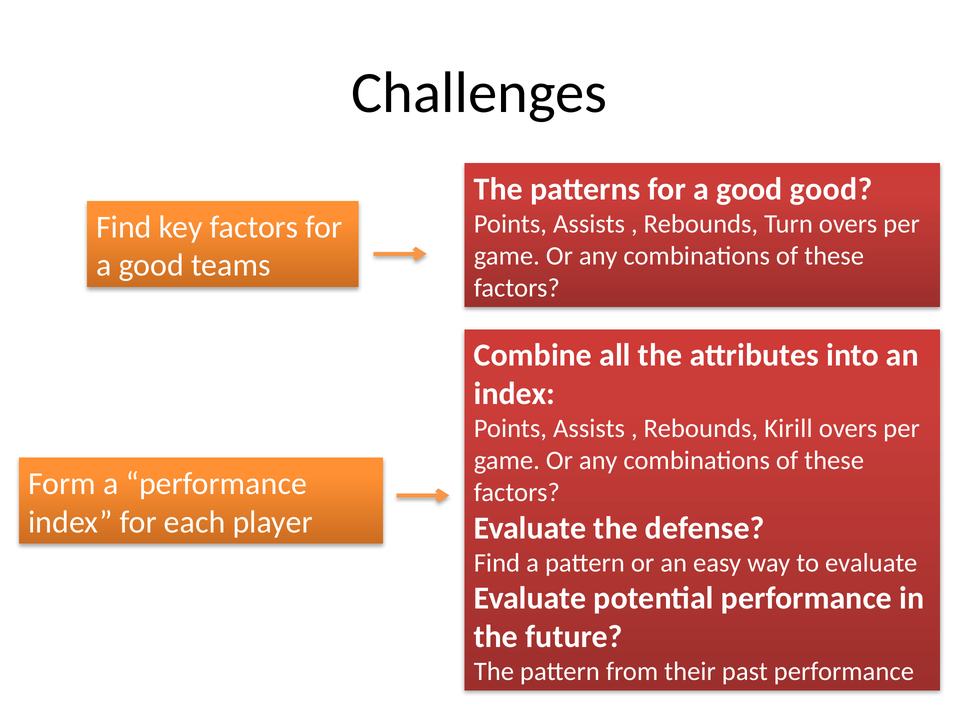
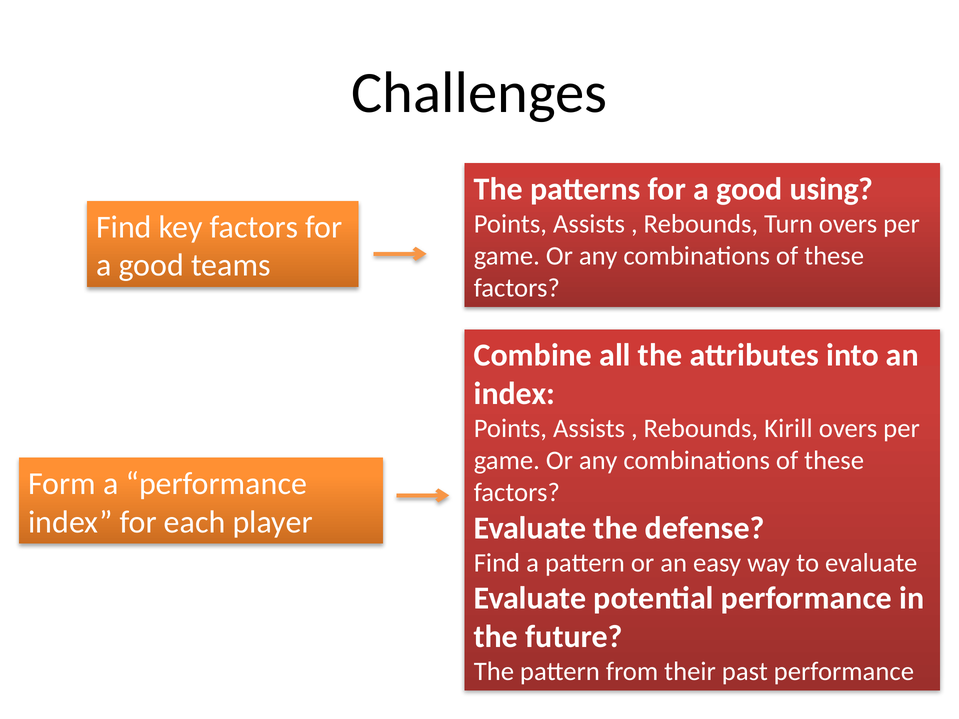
good good: good -> using
